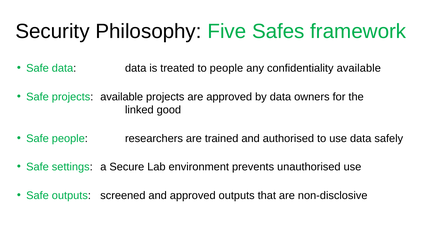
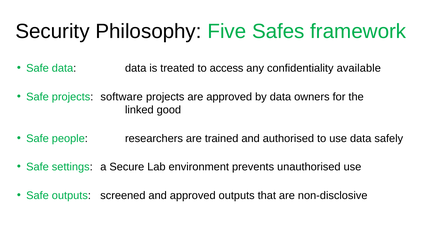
to people: people -> access
projects available: available -> software
